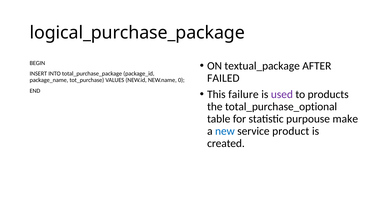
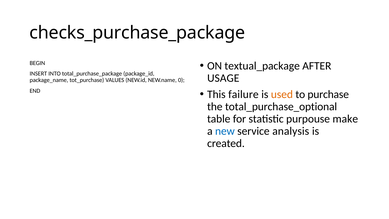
logical_purchase_package: logical_purchase_package -> checks_purchase_package
FAILED: FAILED -> USAGE
used colour: purple -> orange
products: products -> purchase
product: product -> analysis
